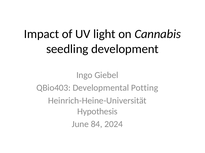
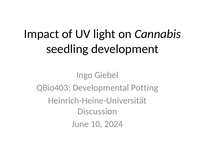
Hypothesis: Hypothesis -> Discussion
84: 84 -> 10
